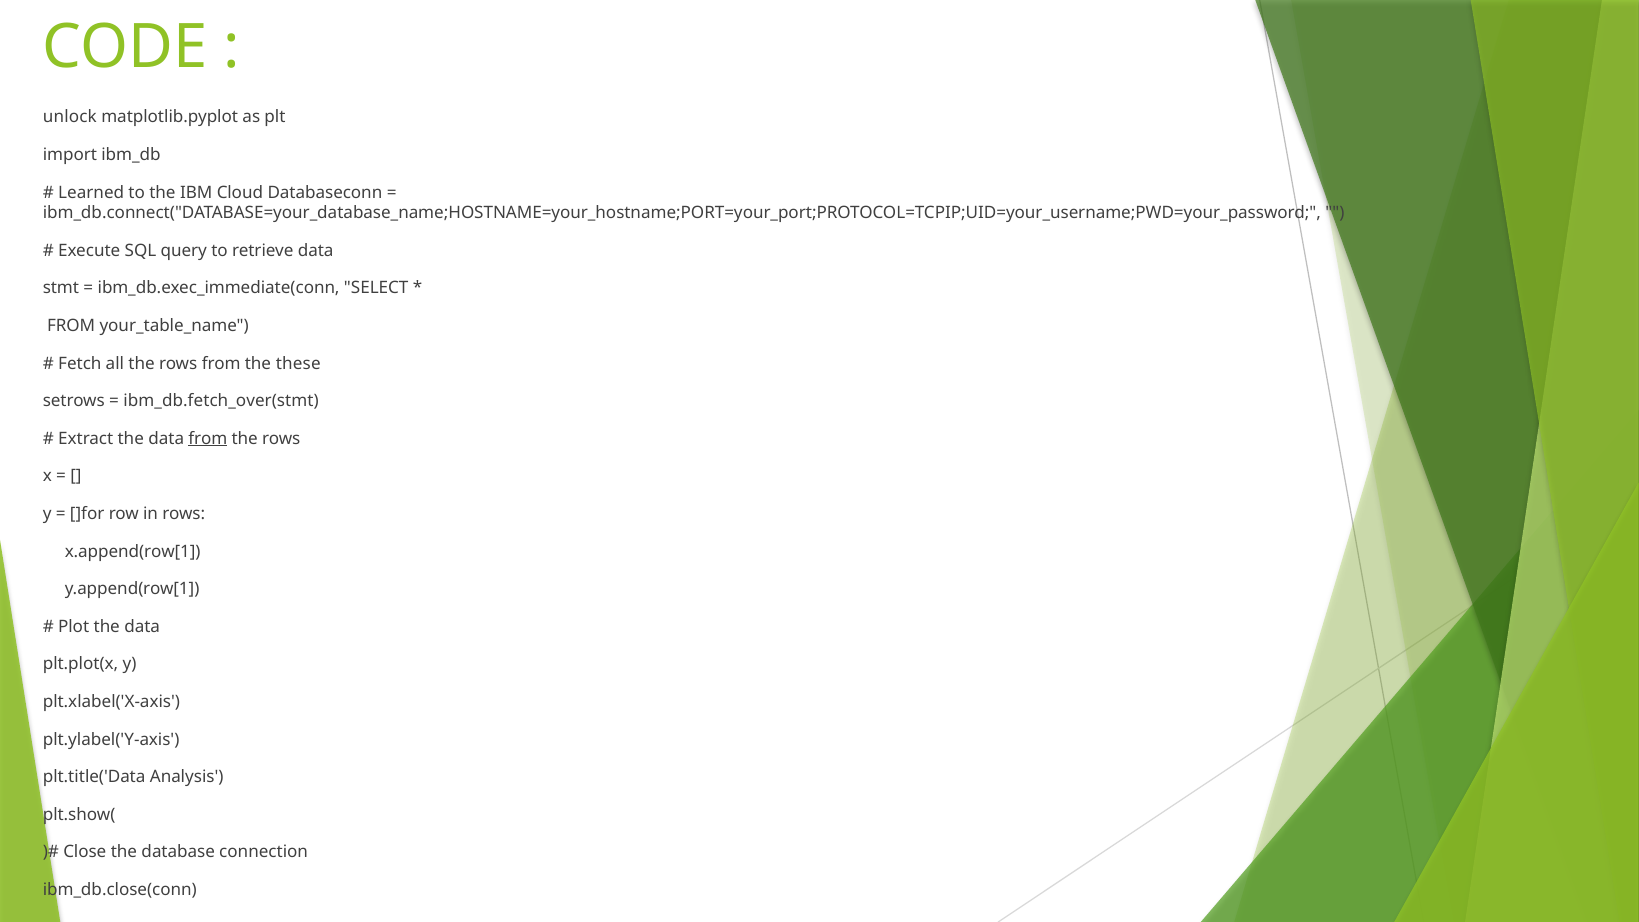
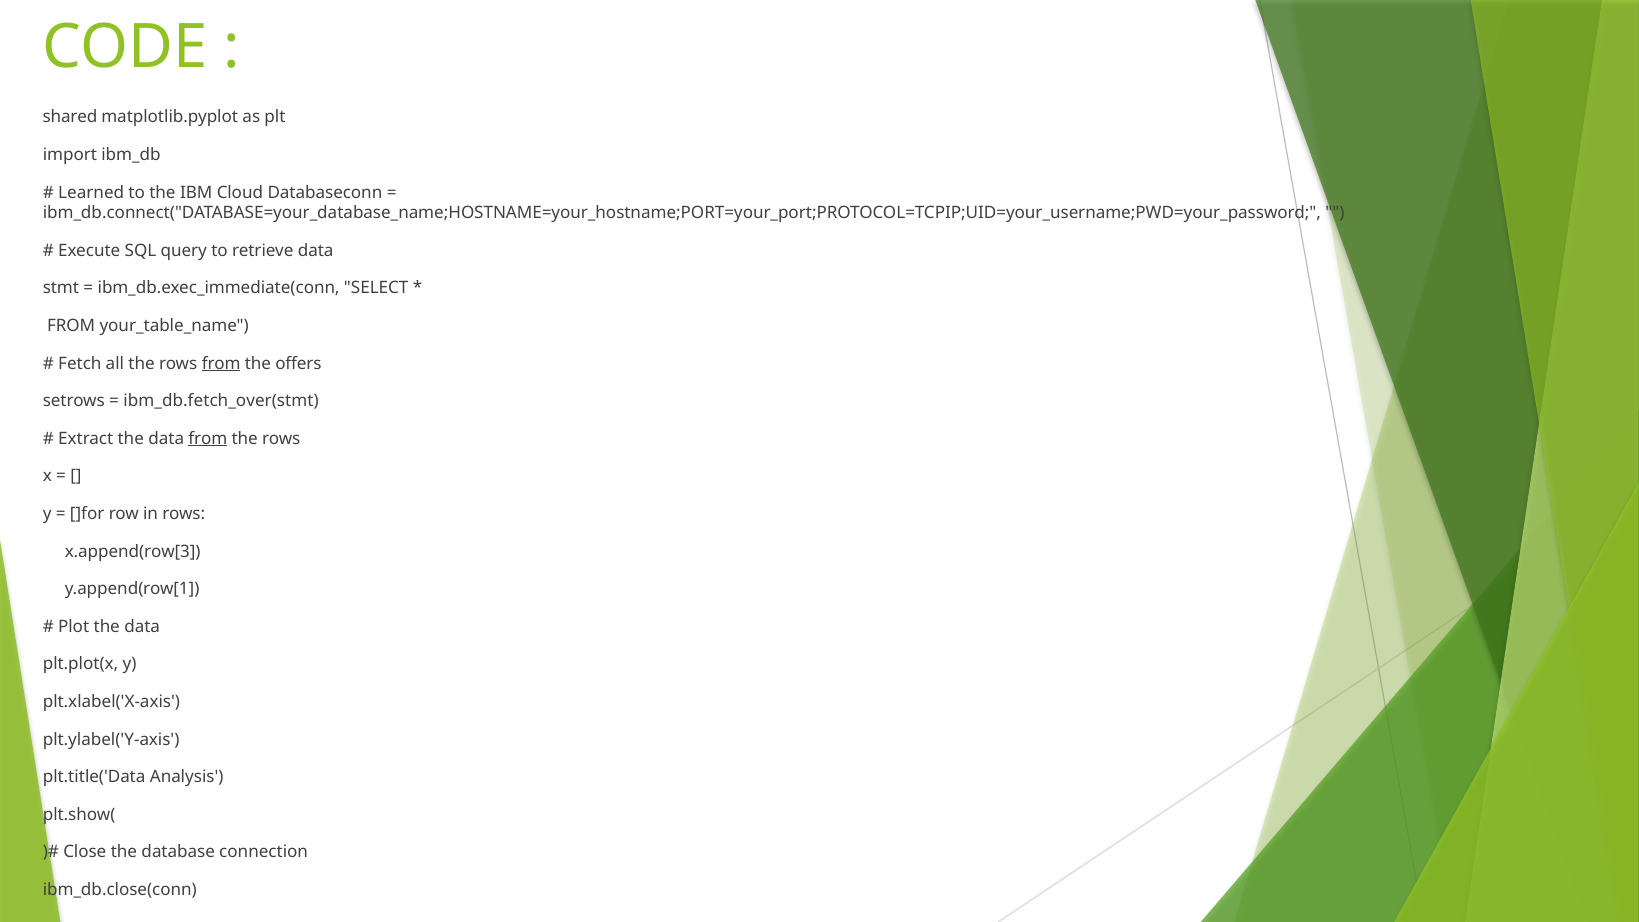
unlock: unlock -> shared
from at (221, 363) underline: none -> present
these: these -> offers
x.append(row[1: x.append(row[1 -> x.append(row[3
